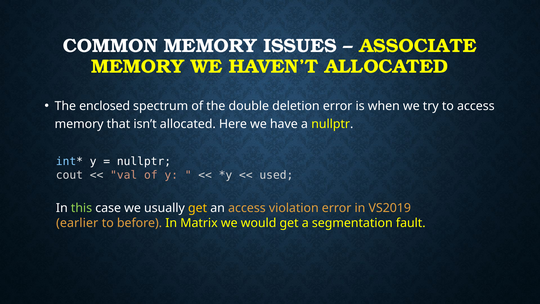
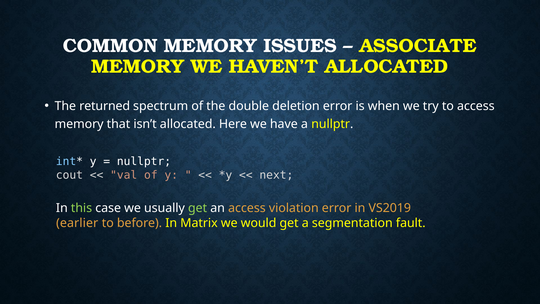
enclosed: enclosed -> returned
used: used -> next
get at (198, 208) colour: yellow -> light green
